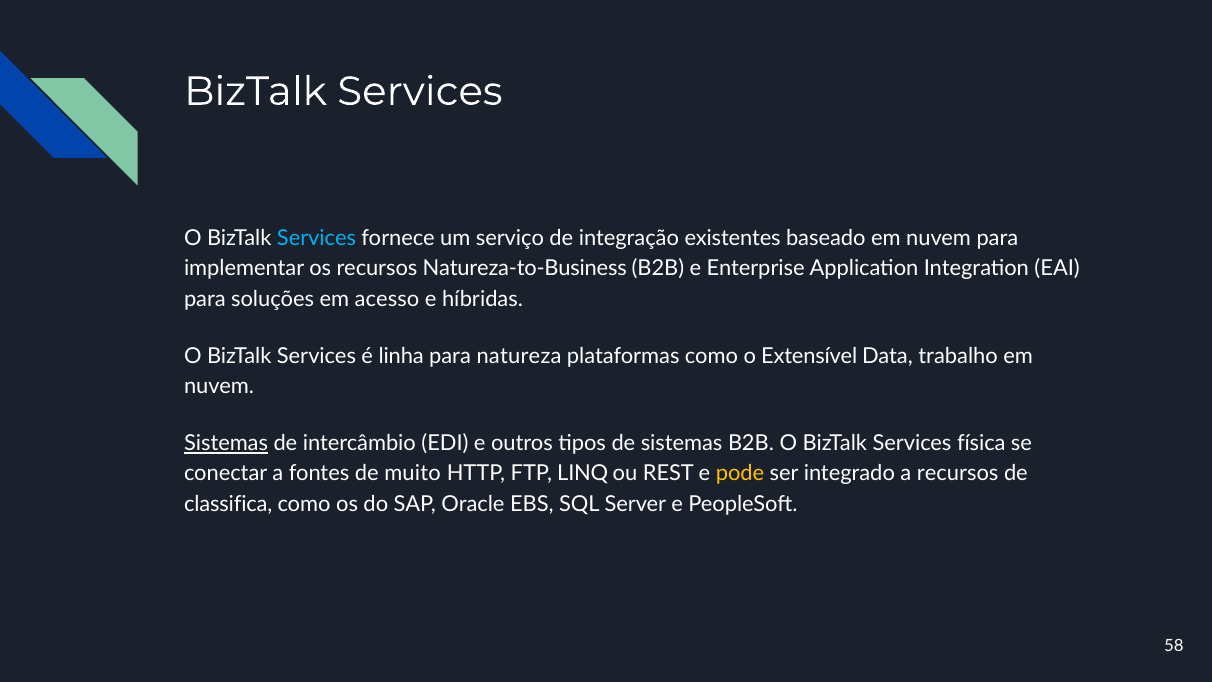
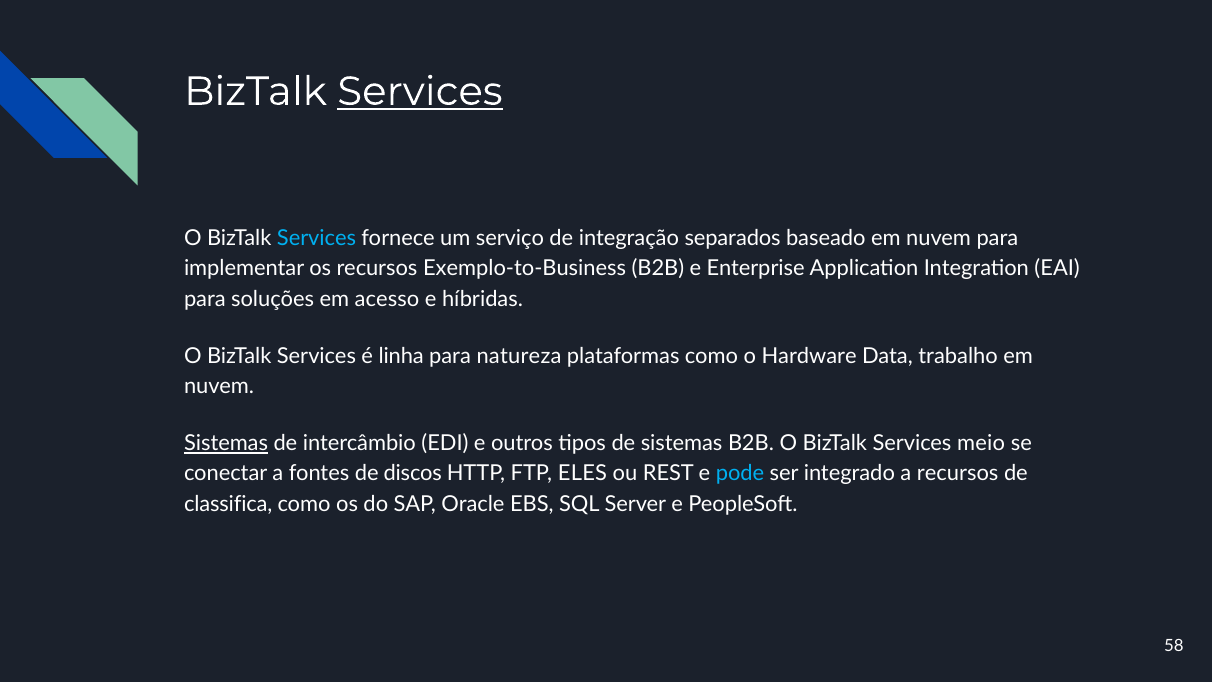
Services at (420, 91) underline: none -> present
existentes: existentes -> separados
Natureza-to-Business: Natureza-to-Business -> Exemplo-to-Business
Extensível: Extensível -> Hardware
física: física -> meio
muito: muito -> discos
LINQ: LINQ -> ELES
pode colour: yellow -> light blue
